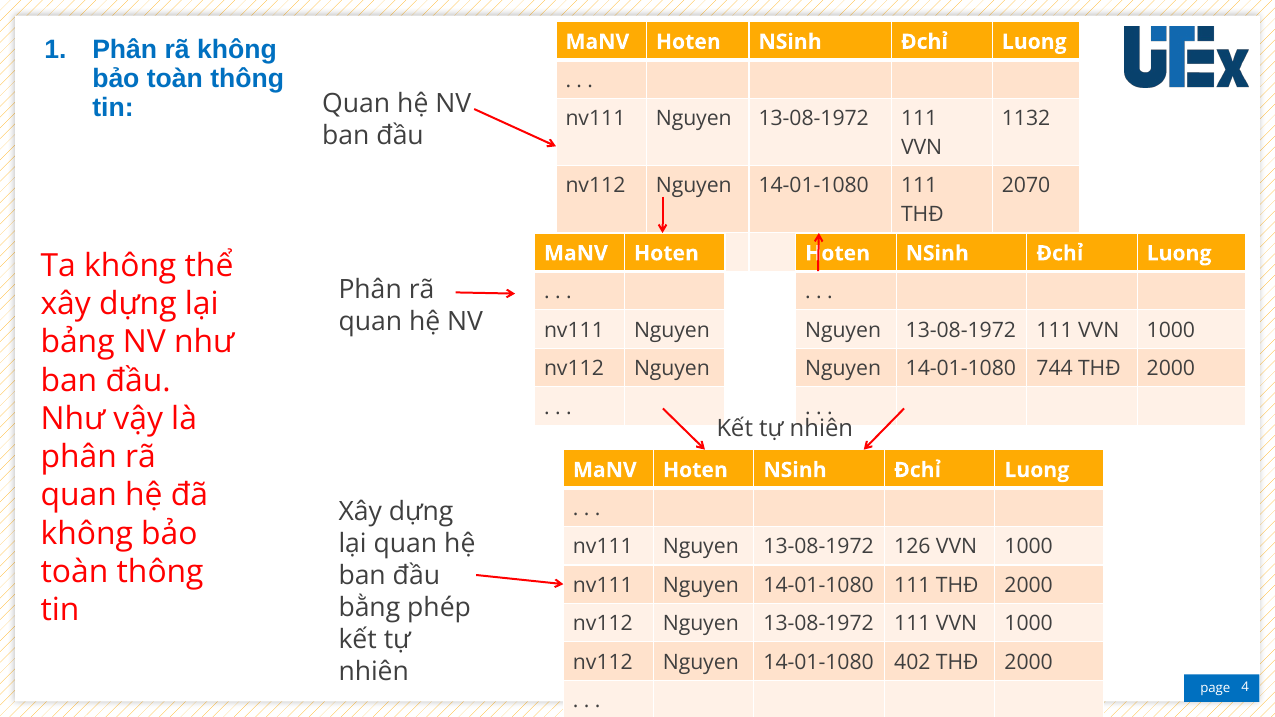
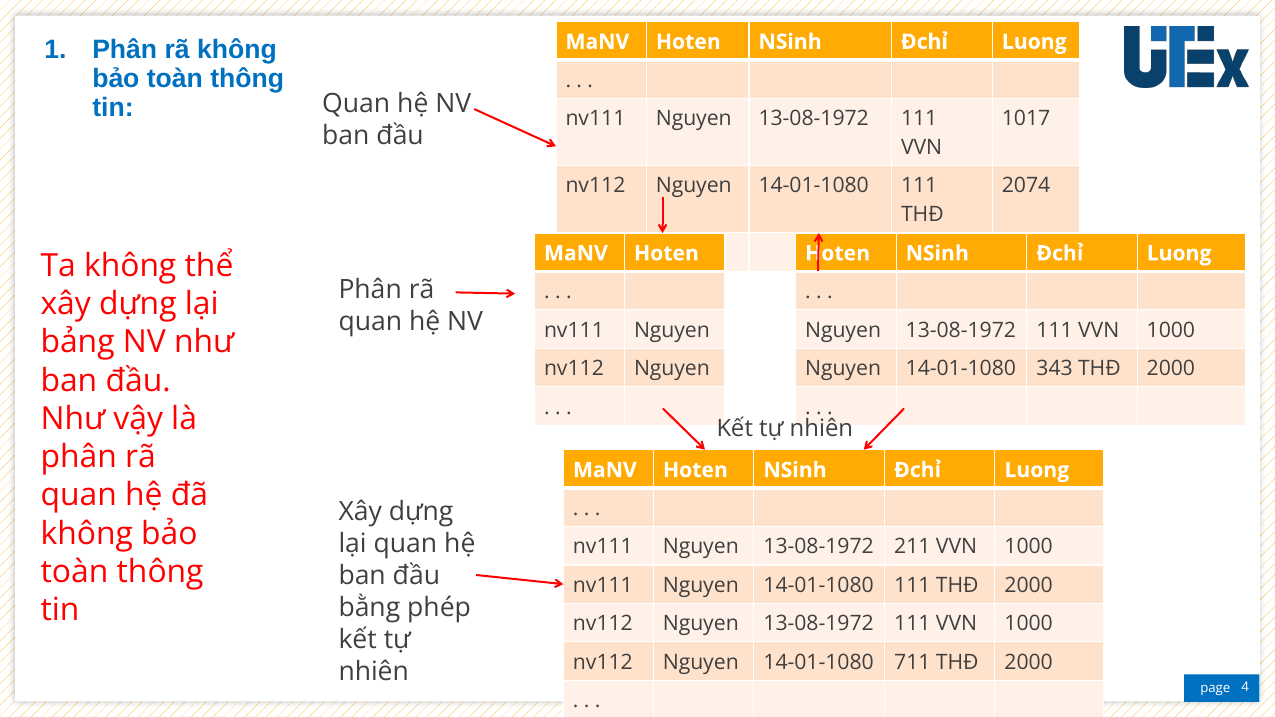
1132: 1132 -> 1017
2070: 2070 -> 2074
744: 744 -> 343
126: 126 -> 211
402: 402 -> 711
